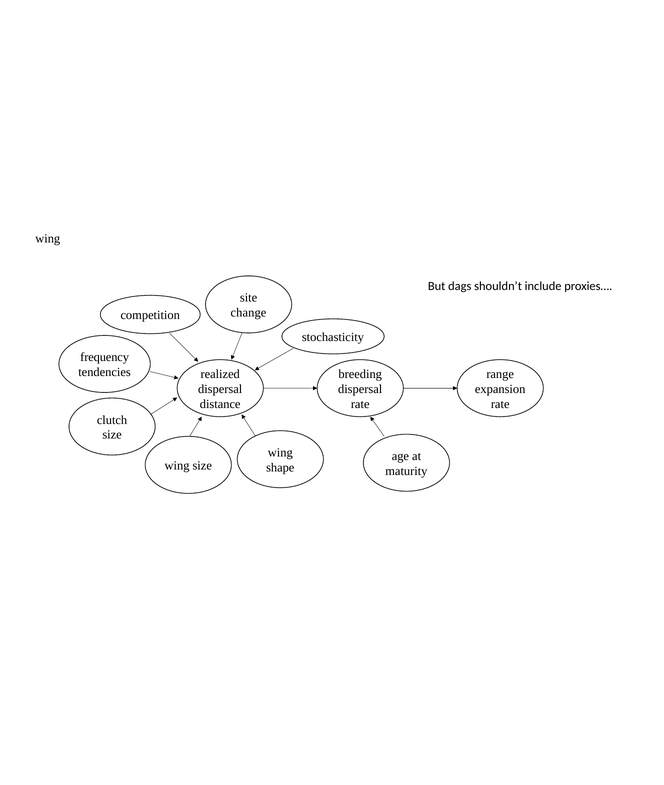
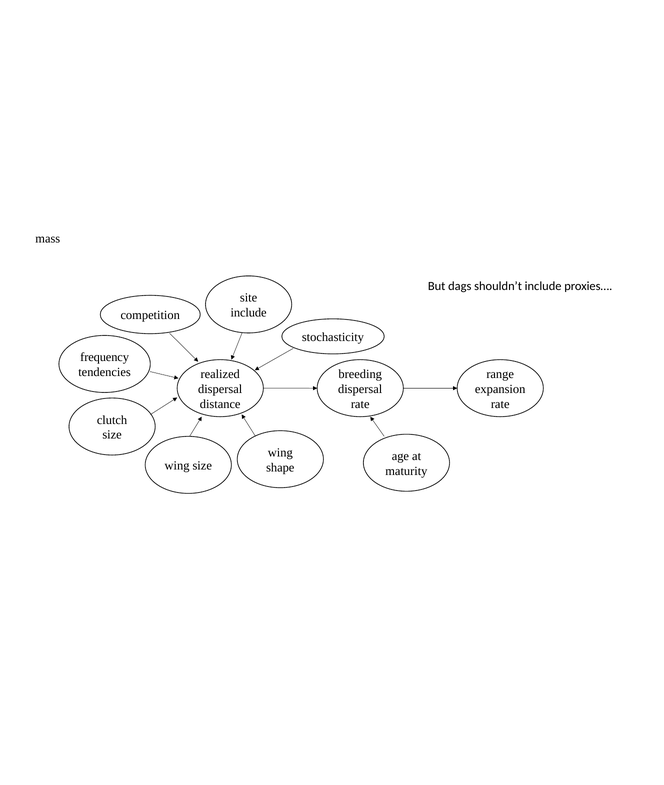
wing at (48, 238): wing -> mass
change at (248, 313): change -> include
